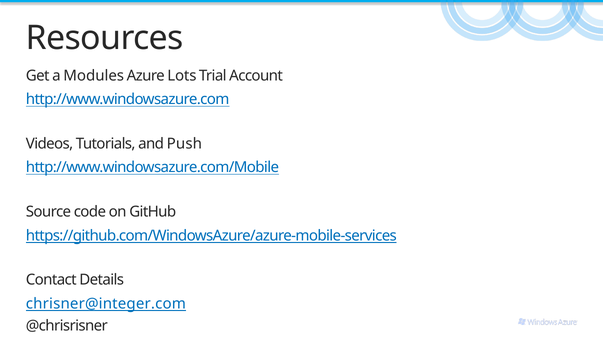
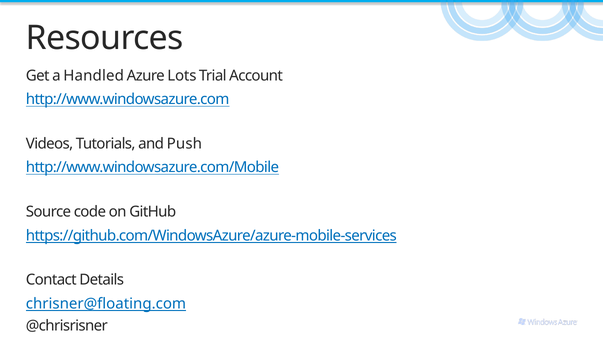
Modules: Modules -> Handled
chrisner@integer.com: chrisner@integer.com -> chrisner@floating.com
